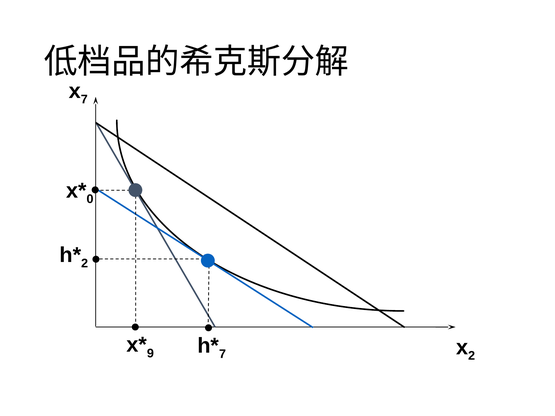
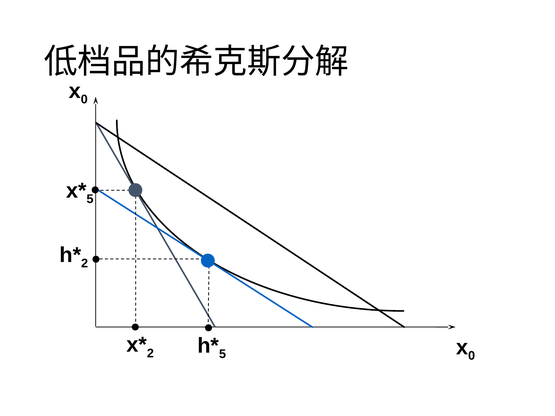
7 at (84, 99): 7 -> 0
0 at (90, 199): 0 -> 5
9 at (150, 353): 9 -> 2
7 at (223, 354): 7 -> 5
2 at (472, 356): 2 -> 0
